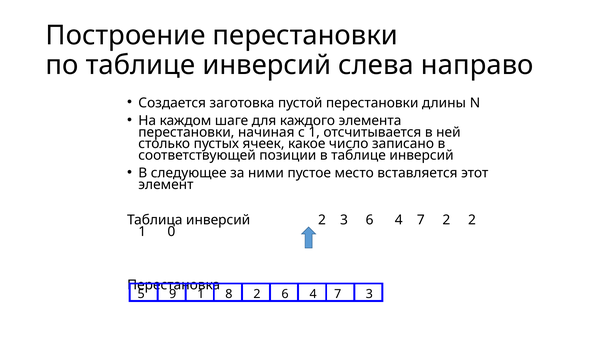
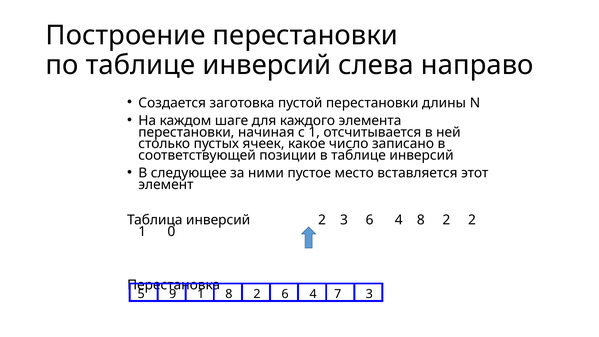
4 7: 7 -> 8
